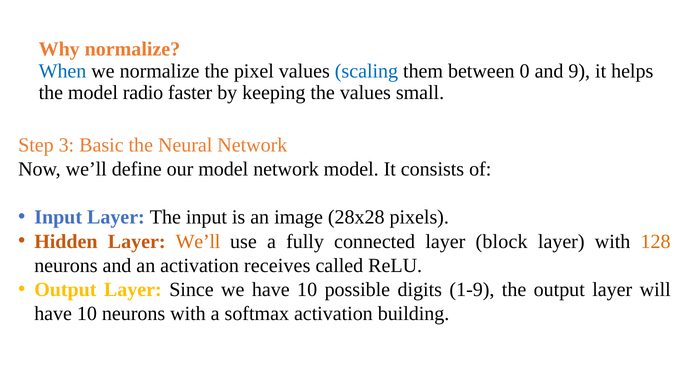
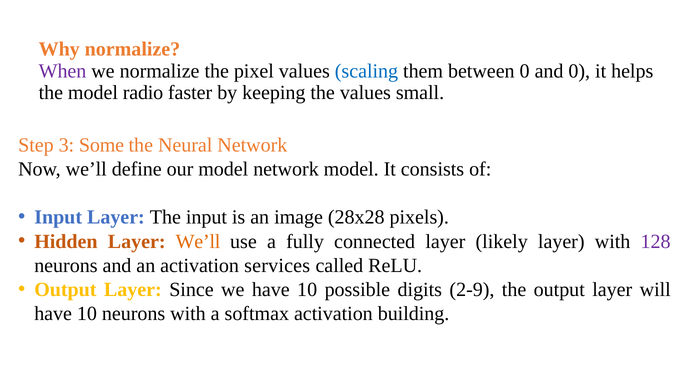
When colour: blue -> purple
and 9: 9 -> 0
Basic: Basic -> Some
block: block -> likely
128 colour: orange -> purple
receives: receives -> services
1-9: 1-9 -> 2-9
